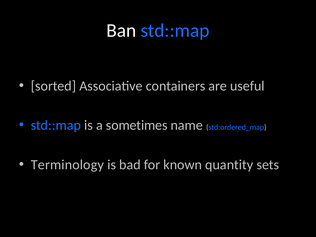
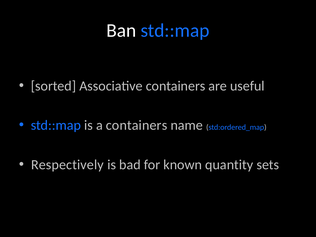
a sometimes: sometimes -> containers
Terminology: Terminology -> Respectively
